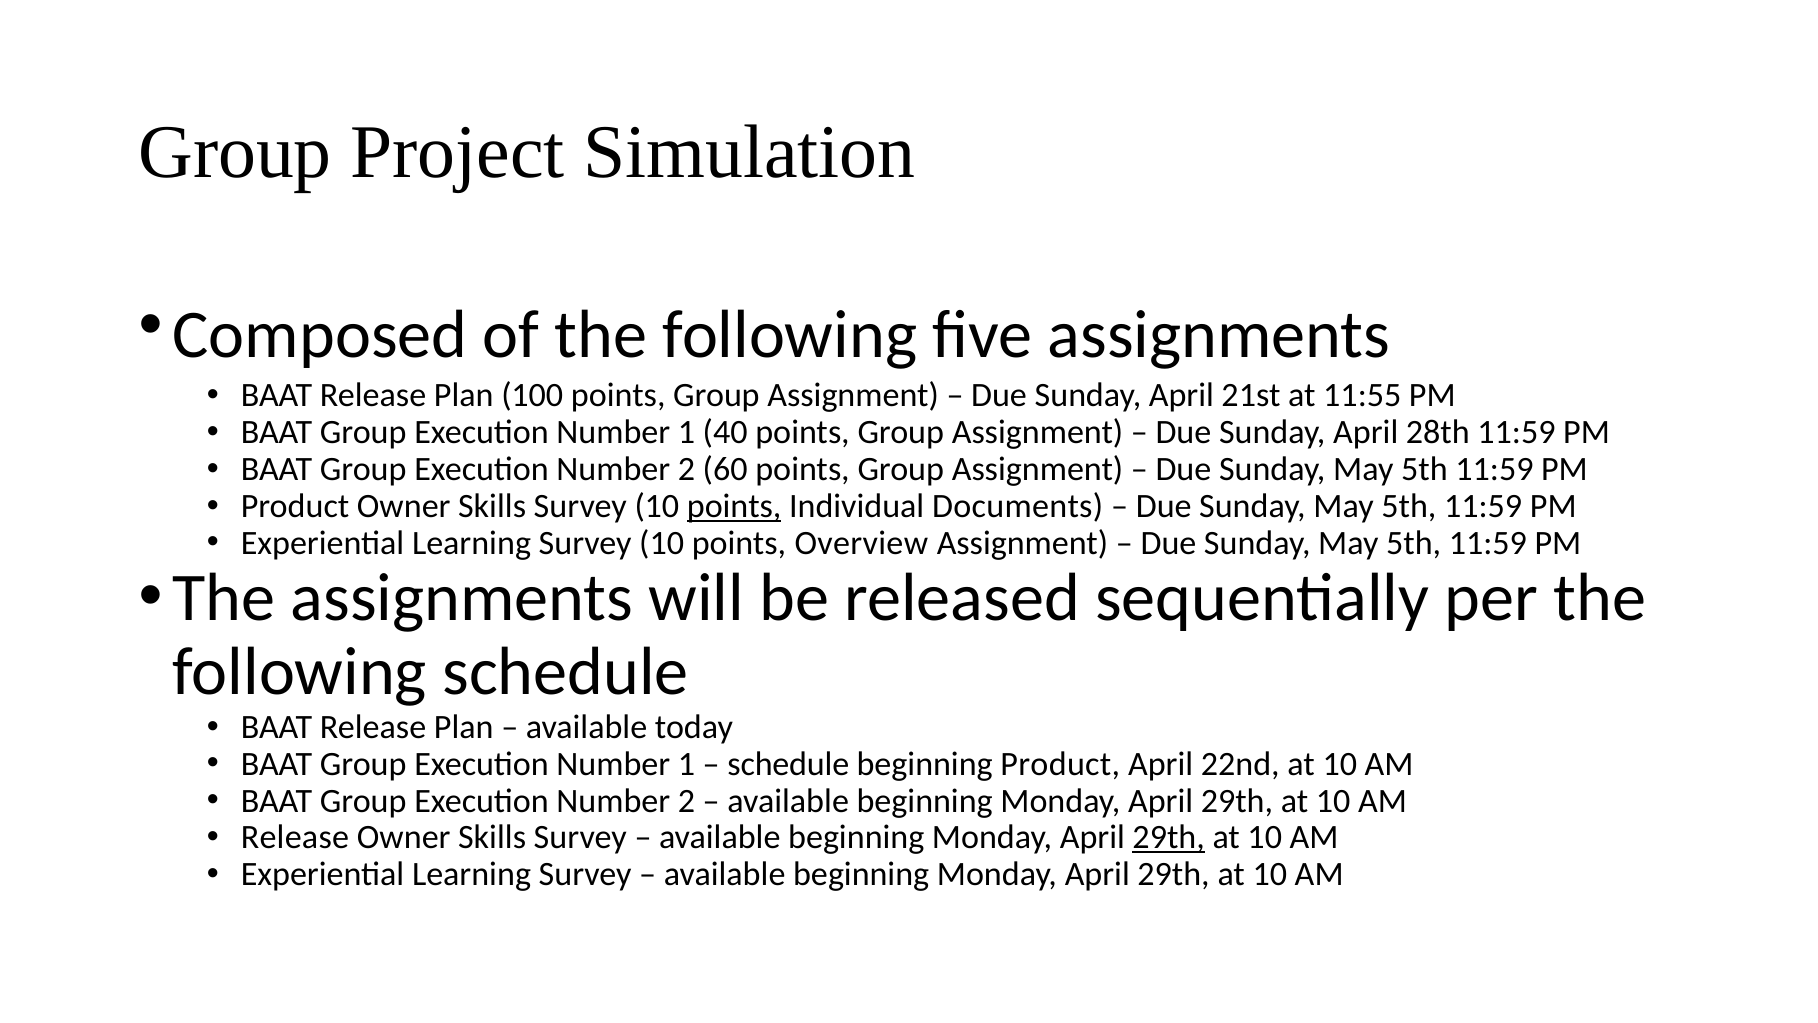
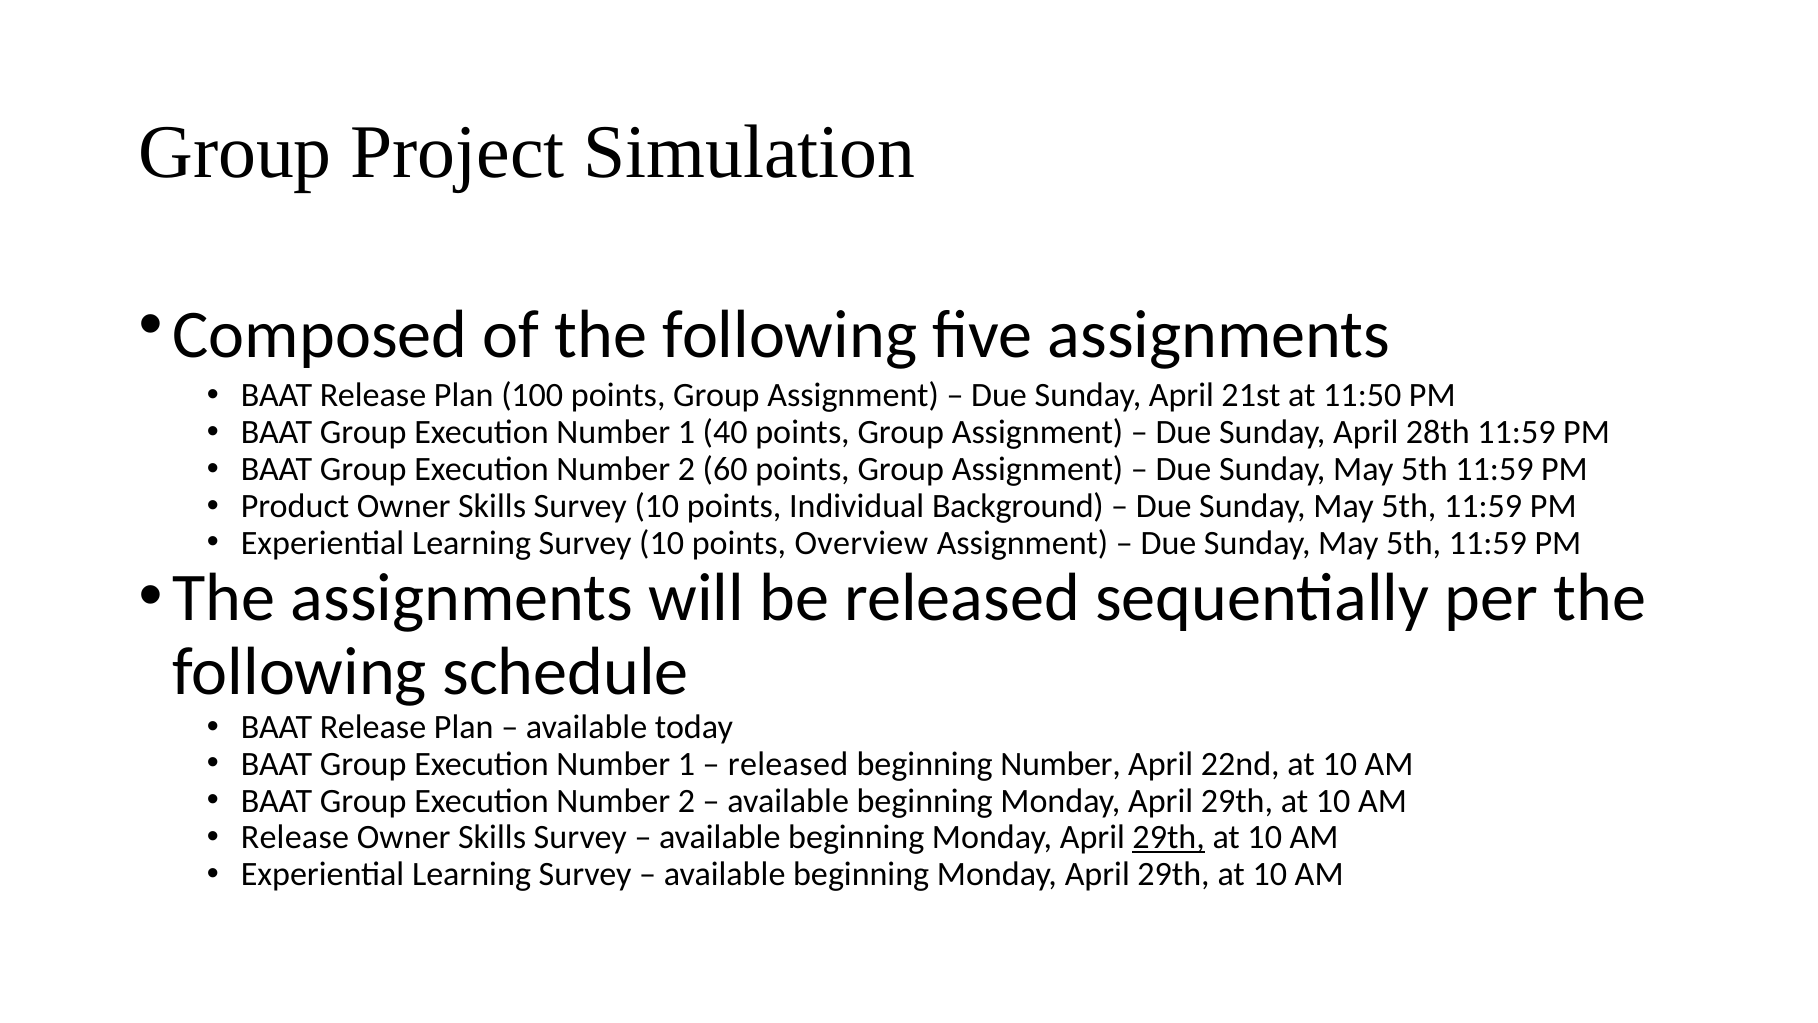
11:55: 11:55 -> 11:50
points at (734, 506) underline: present -> none
Documents: Documents -> Background
schedule at (788, 764): schedule -> released
beginning Product: Product -> Number
